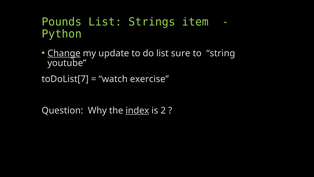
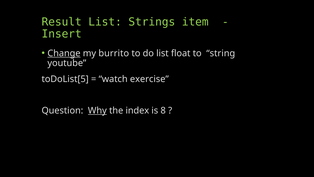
Pounds: Pounds -> Result
Python: Python -> Insert
update: update -> burrito
sure: sure -> float
toDoList[7: toDoList[7 -> toDoList[5
Why underline: none -> present
index underline: present -> none
2: 2 -> 8
